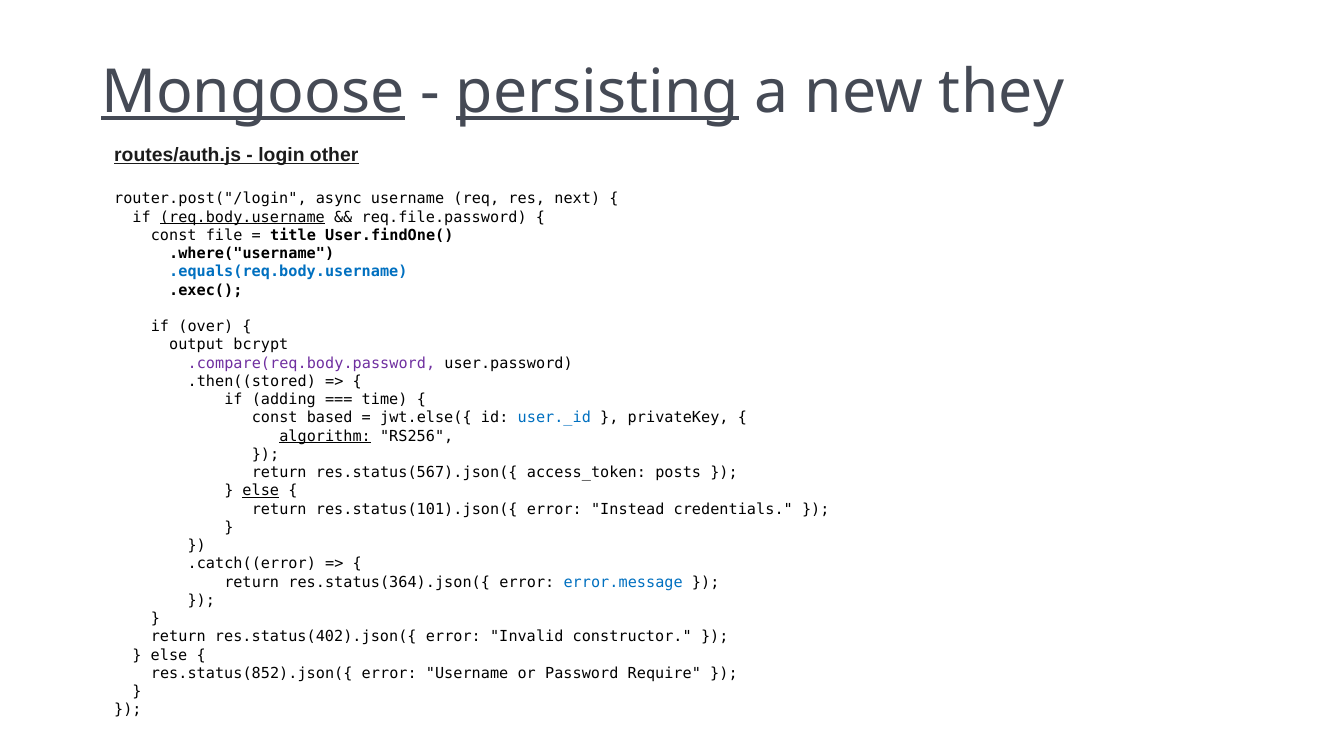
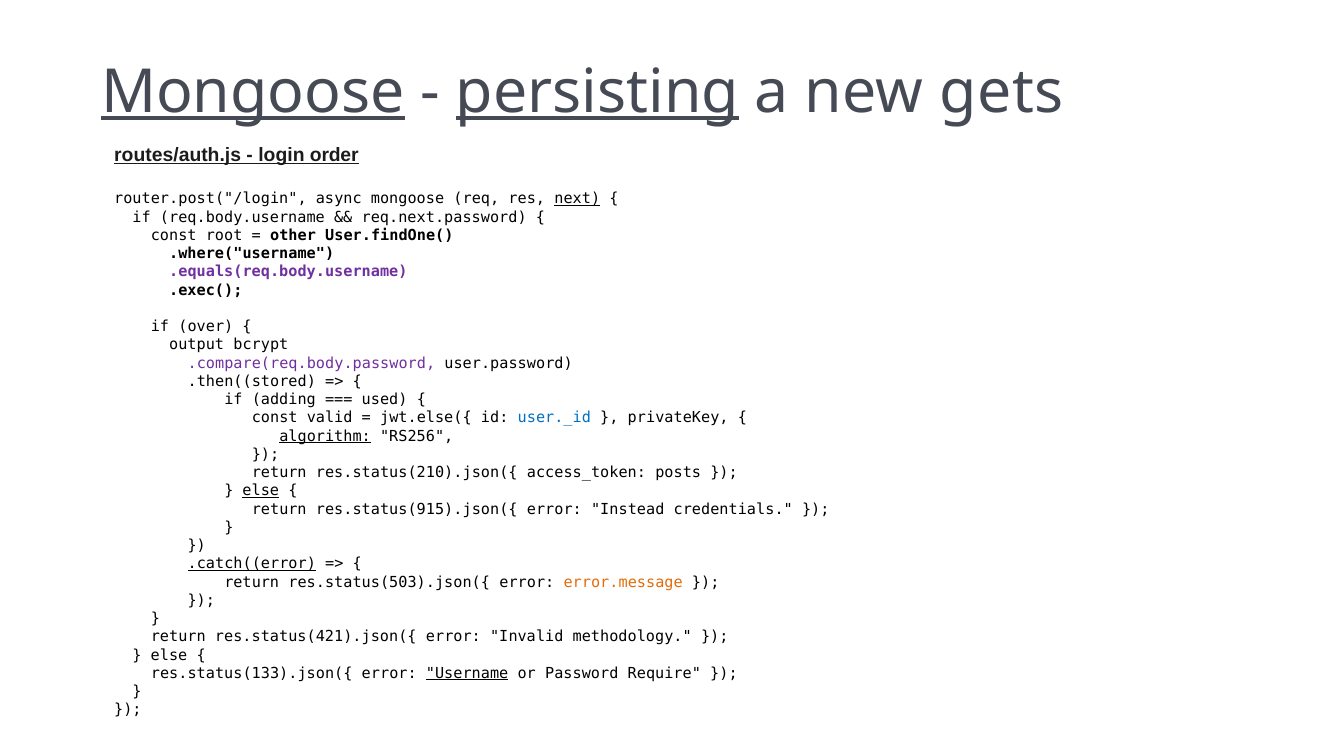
they: they -> gets
other: other -> order
async username: username -> mongoose
next underline: none -> present
req.body.username underline: present -> none
req.file.password: req.file.password -> req.next.password
file: file -> root
title: title -> other
.equals(req.body.username colour: blue -> purple
time: time -> used
based: based -> valid
res.status(567).json({: res.status(567).json({ -> res.status(210).json({
res.status(101).json({: res.status(101).json({ -> res.status(915).json({
.catch((error underline: none -> present
res.status(364).json({: res.status(364).json({ -> res.status(503).json({
error.message colour: blue -> orange
res.status(402).json({: res.status(402).json({ -> res.status(421).json({
constructor: constructor -> methodology
res.status(852).json({: res.status(852).json({ -> res.status(133).json({
Username at (467, 673) underline: none -> present
